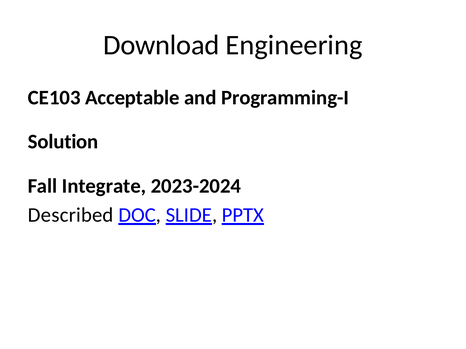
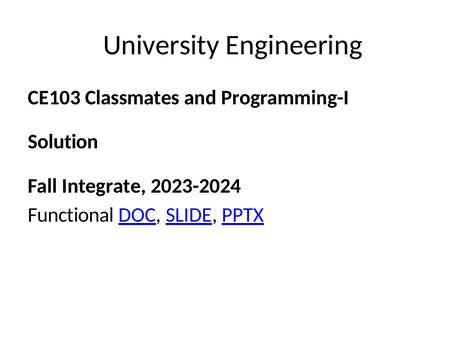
Download: Download -> University
Acceptable: Acceptable -> Classmates
Described: Described -> Functional
